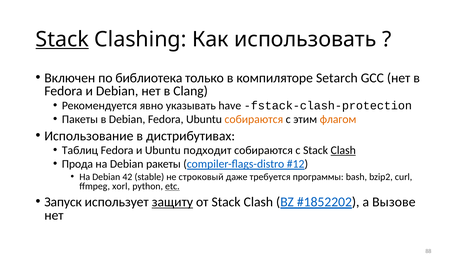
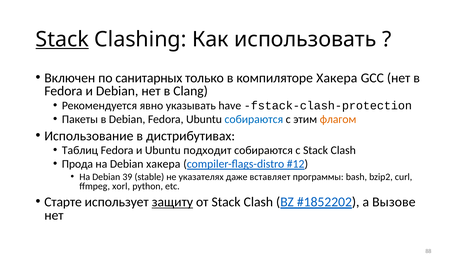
библиотека: библиотека -> санитарных
компиляторе Setarch: Setarch -> Хакера
собираются at (254, 119) colour: orange -> blue
Clash at (343, 150) underline: present -> none
Debian ракеты: ракеты -> хакера
42: 42 -> 39
строковый: строковый -> указателях
требуется: требуется -> вставляет
etc underline: present -> none
Запуск: Запуск -> Старте
